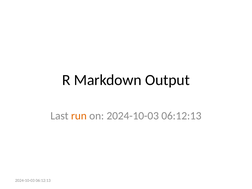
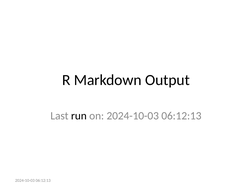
run colour: orange -> black
